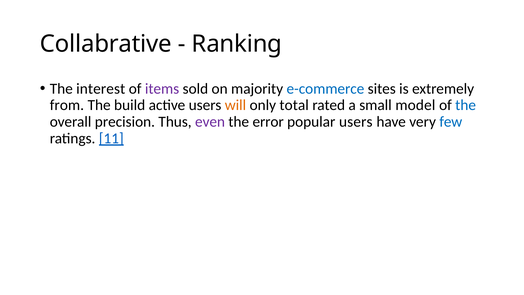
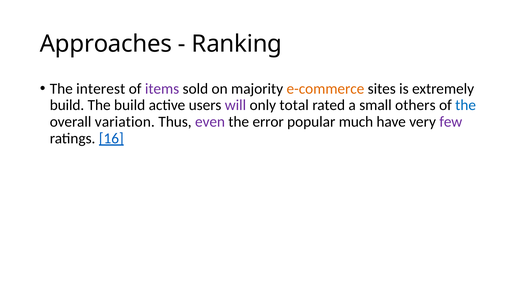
Collabrative: Collabrative -> Approaches
e-commerce colour: blue -> orange
from at (67, 105): from -> build
will colour: orange -> purple
model: model -> others
precision: precision -> variation
popular users: users -> much
few colour: blue -> purple
11: 11 -> 16
